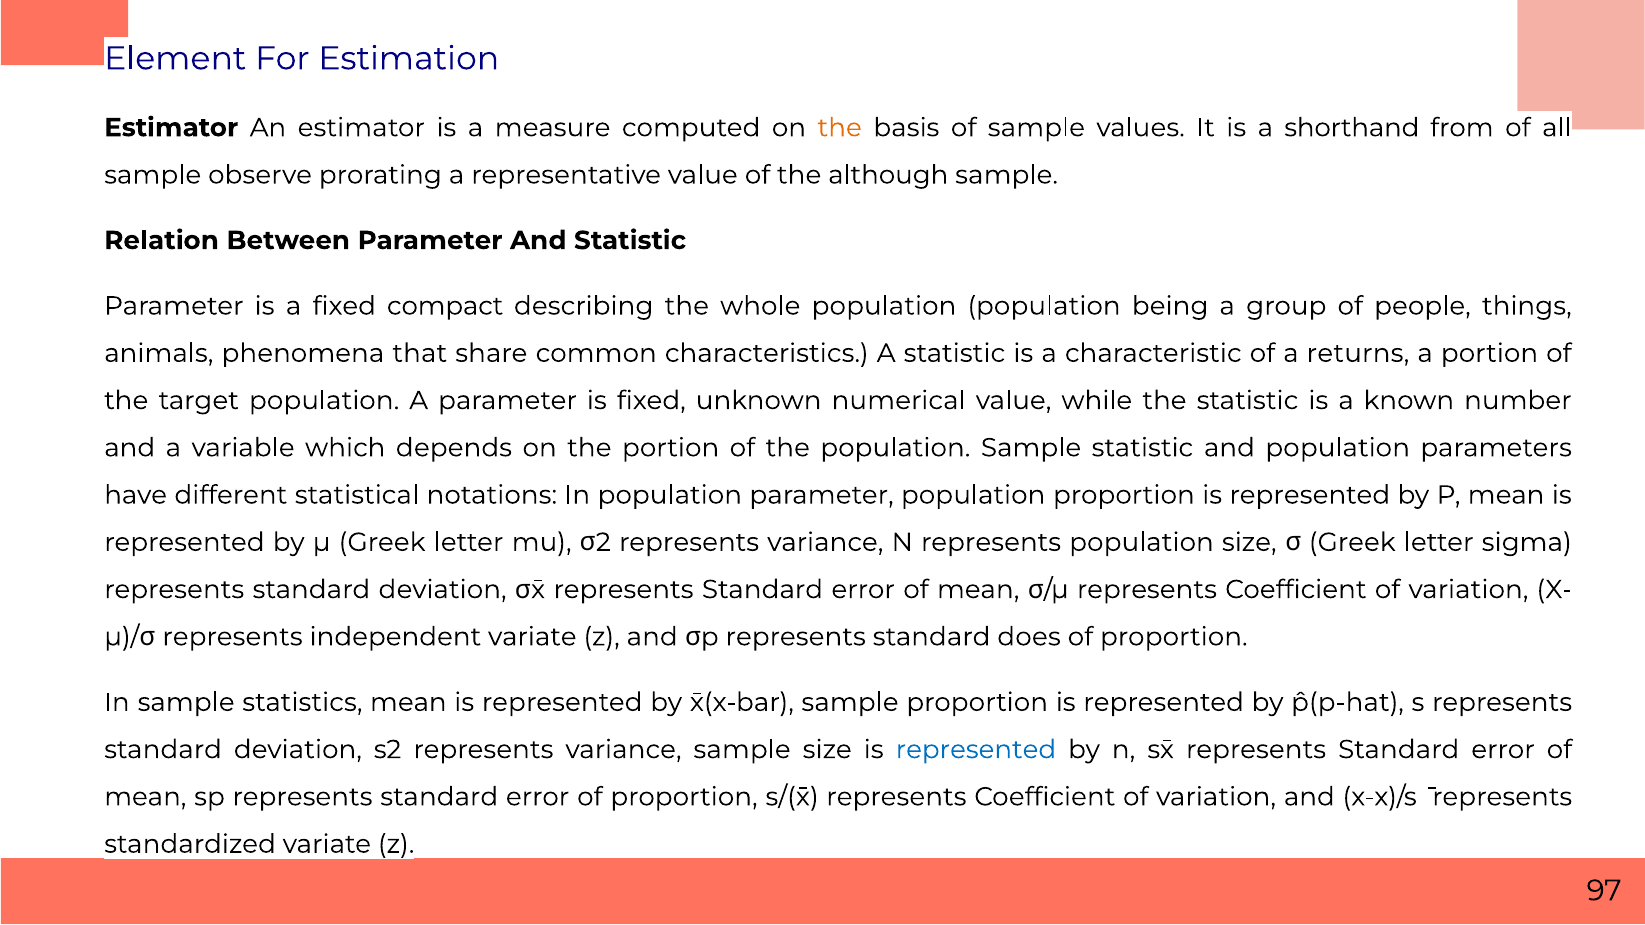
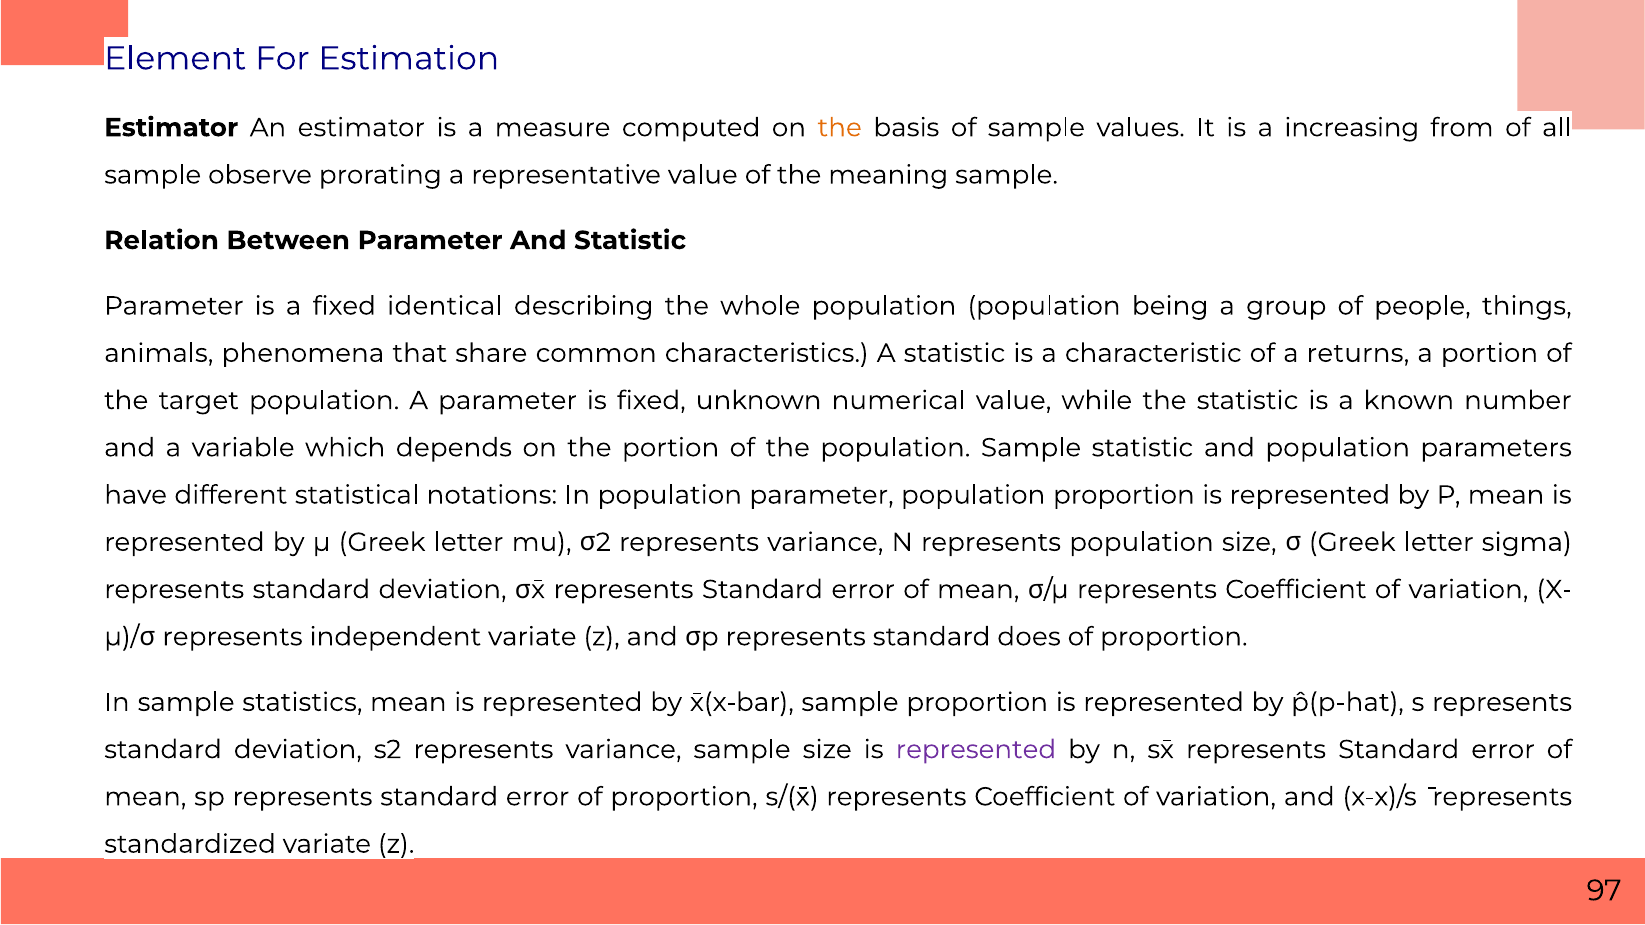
shorthand: shorthand -> increasing
although: although -> meaning
compact: compact -> identical
represented at (976, 750) colour: blue -> purple
